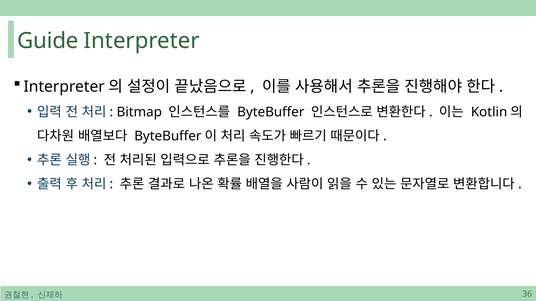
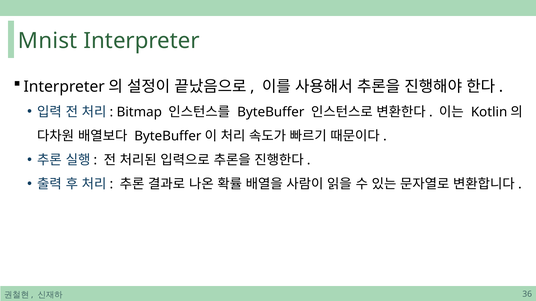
Guide: Guide -> Mnist
